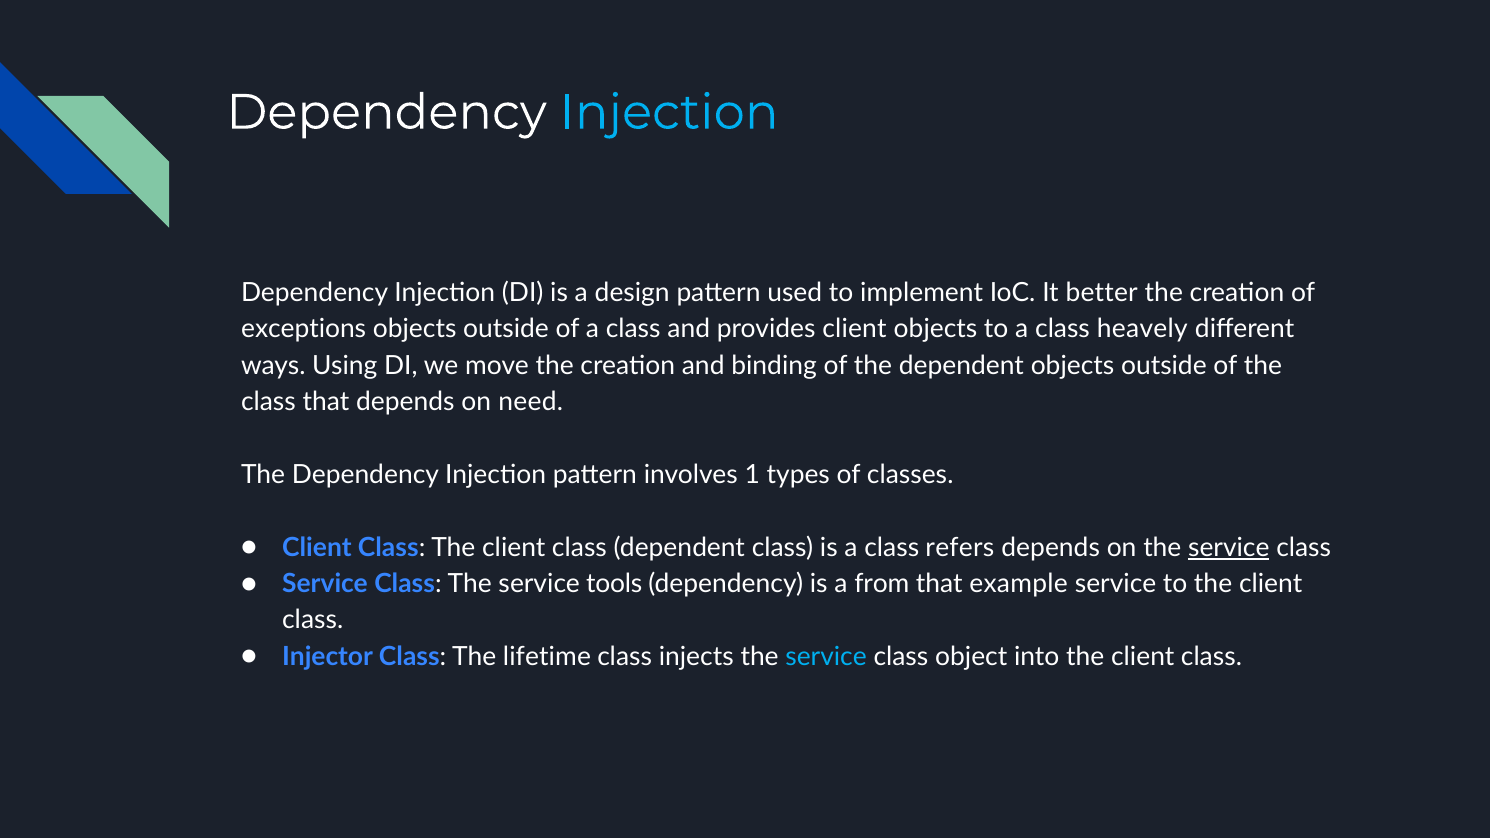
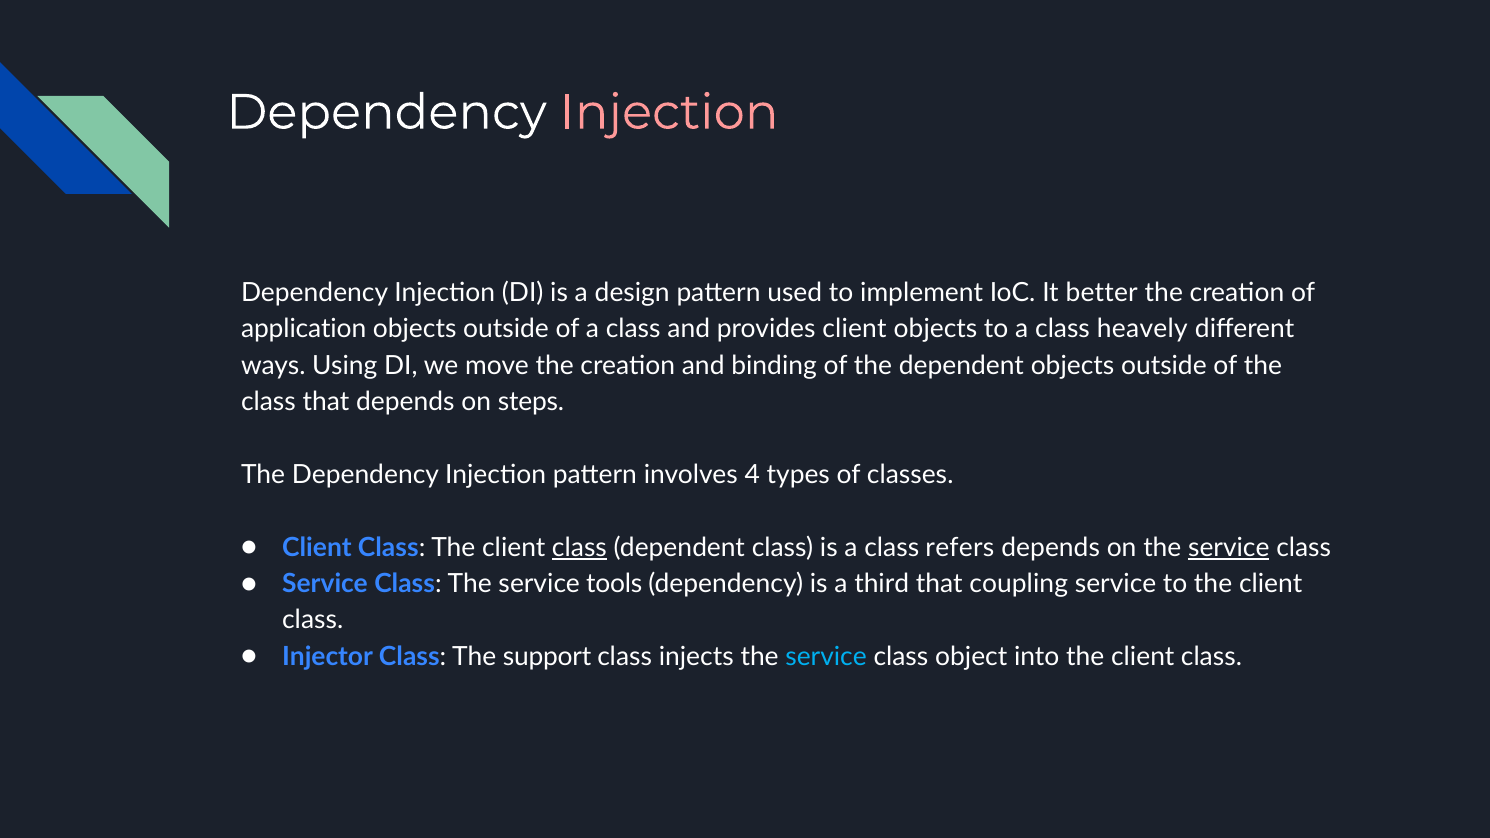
Injection at (669, 112) colour: light blue -> pink
exceptions: exceptions -> application
need: need -> steps
1: 1 -> 4
class at (579, 548) underline: none -> present
from: from -> third
example: example -> coupling
lifetime: lifetime -> support
